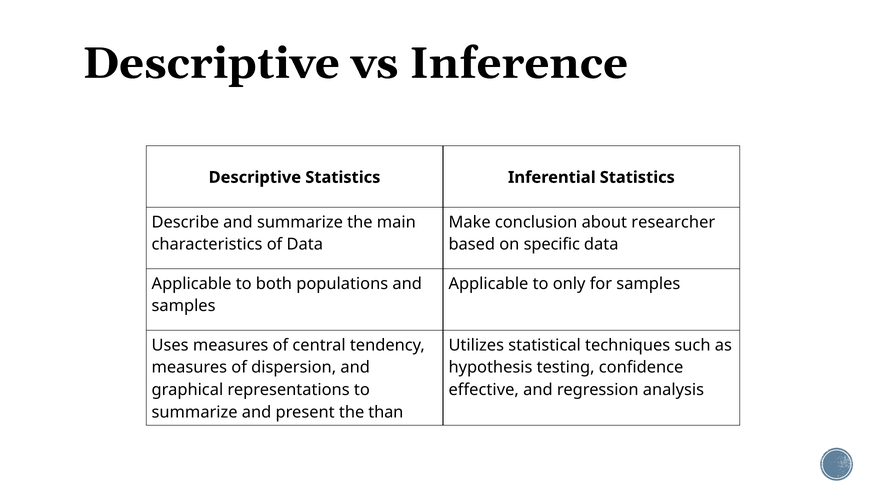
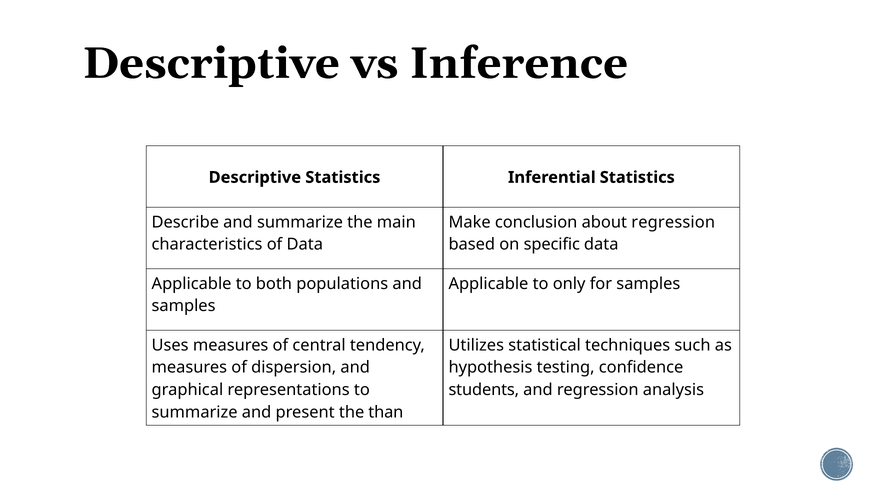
about researcher: researcher -> regression
effective: effective -> students
